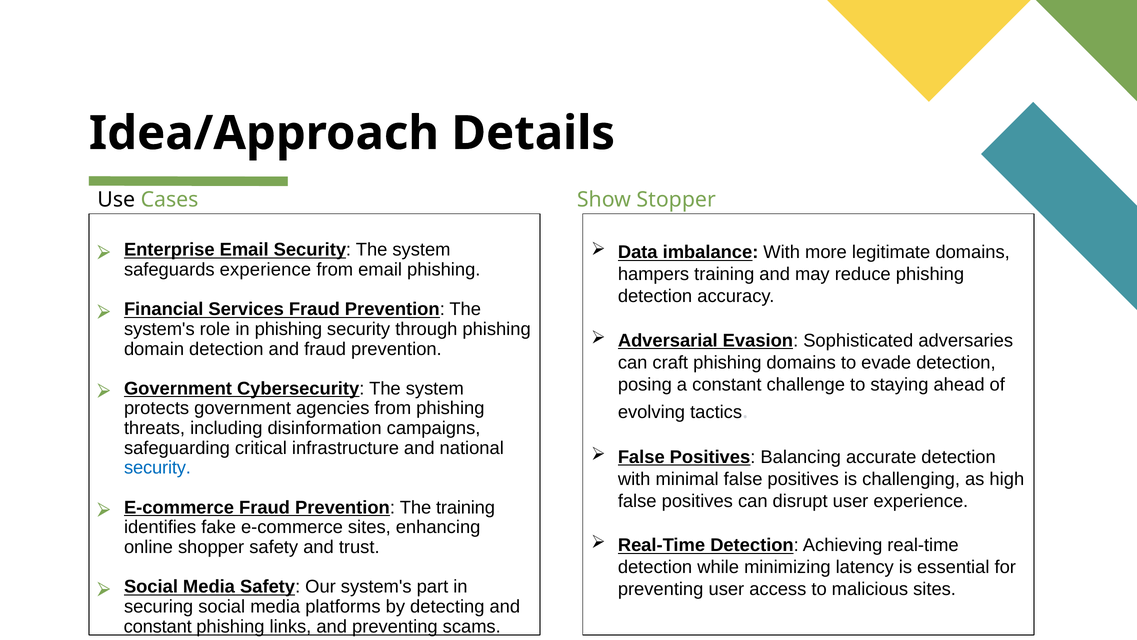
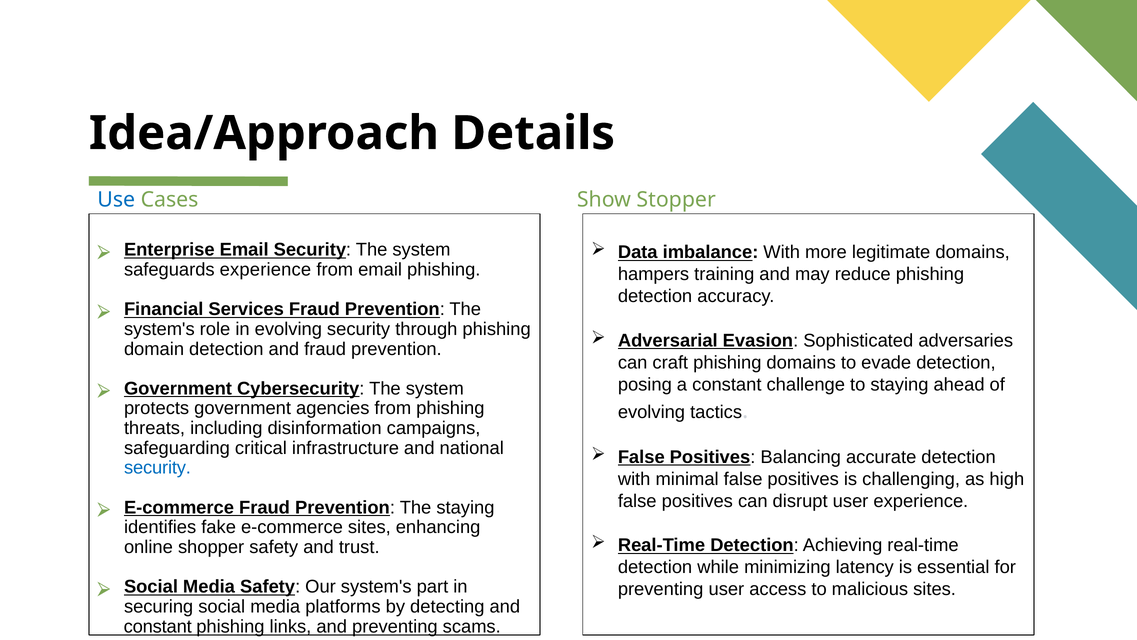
Use colour: black -> blue
in phishing: phishing -> evolving
The training: training -> staying
